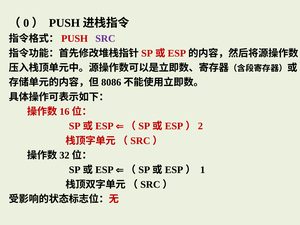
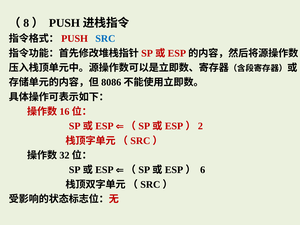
0: 0 -> 8
SRC colour: purple -> blue
1: 1 -> 6
